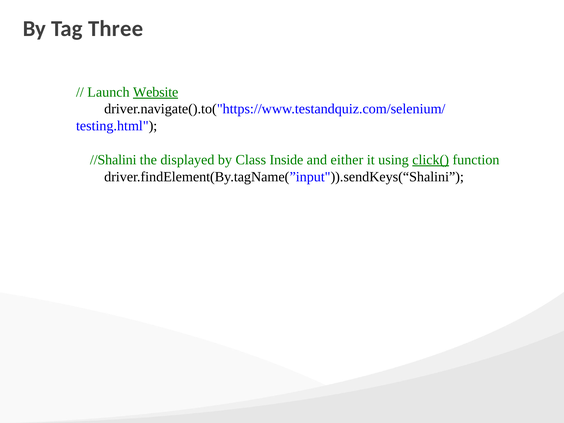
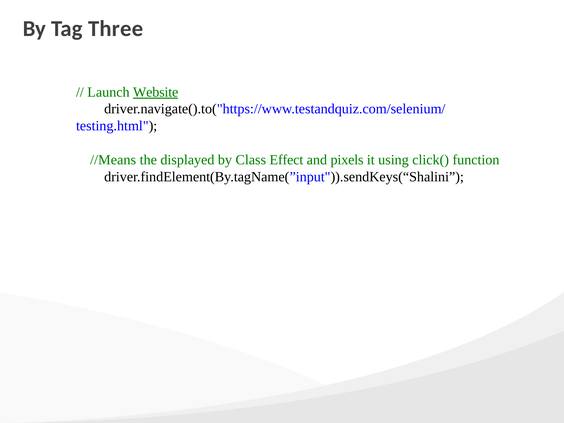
//Shalini: //Shalini -> //Means
Inside: Inside -> Effect
either: either -> pixels
click( underline: present -> none
